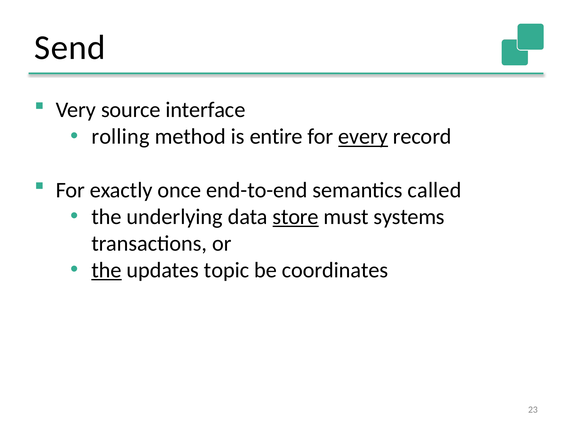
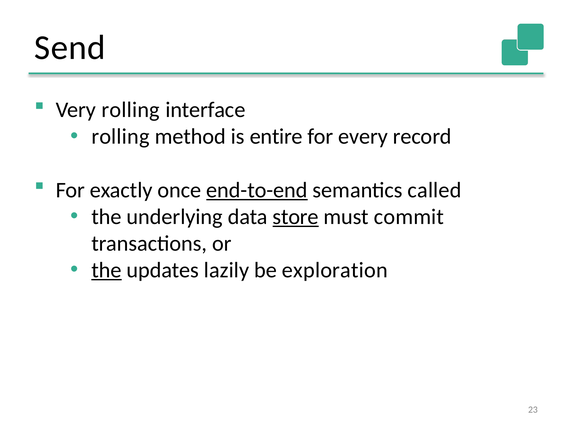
Very source: source -> rolling
every underline: present -> none
end-to-end underline: none -> present
systems: systems -> commit
topic: topic -> lazily
coordinates: coordinates -> exploration
